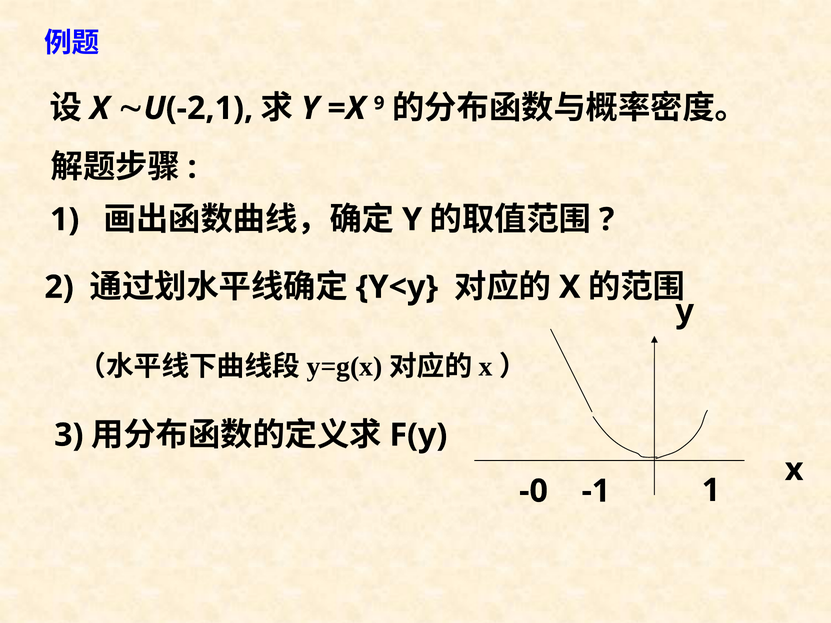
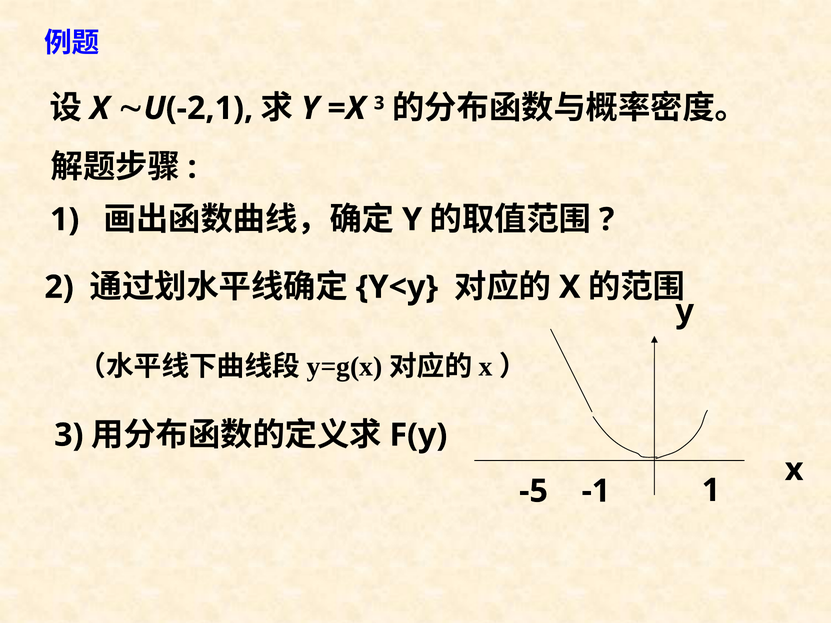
=X 9: 9 -> 3
-0: -0 -> -5
